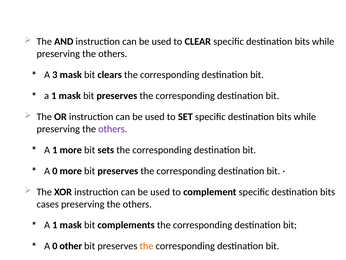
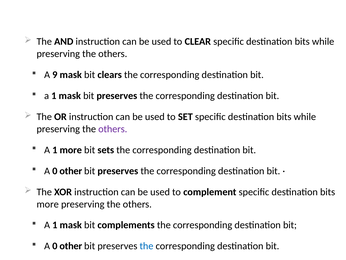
3: 3 -> 9
more at (71, 171): more -> other
cases at (48, 204): cases -> more
the at (146, 246) colour: orange -> blue
